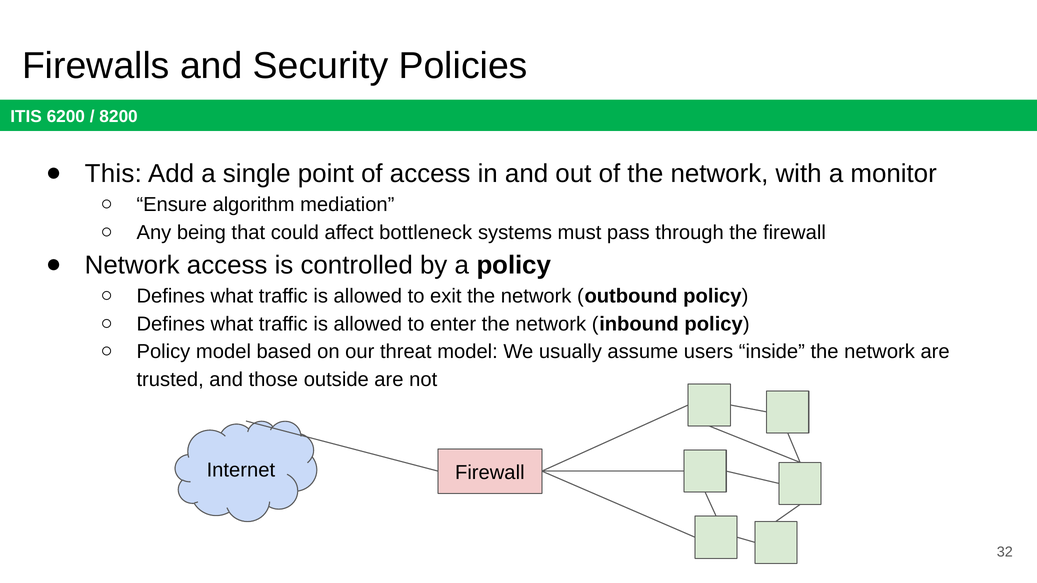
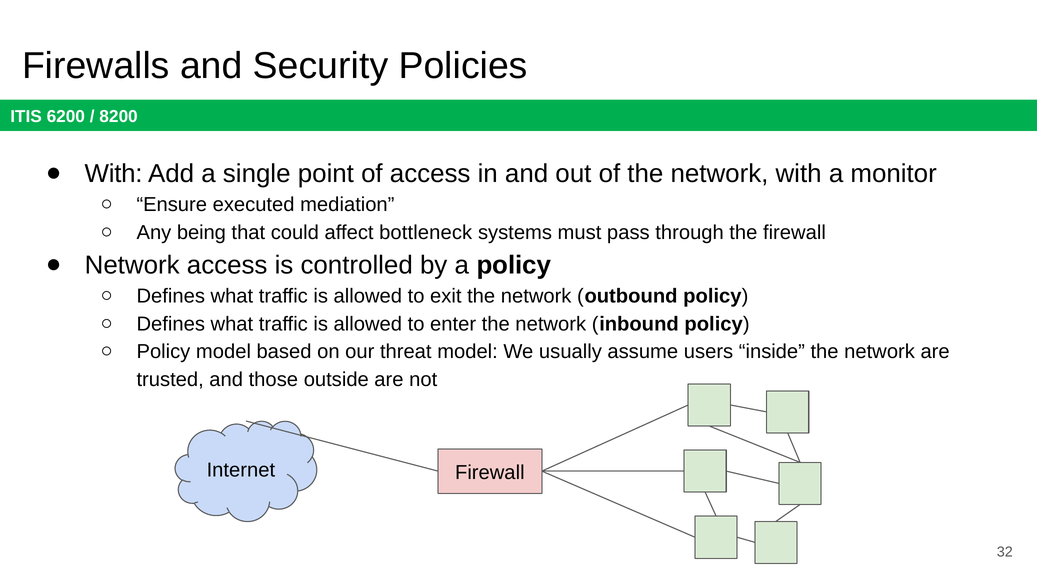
This at (113, 174): This -> With
algorithm: algorithm -> executed
